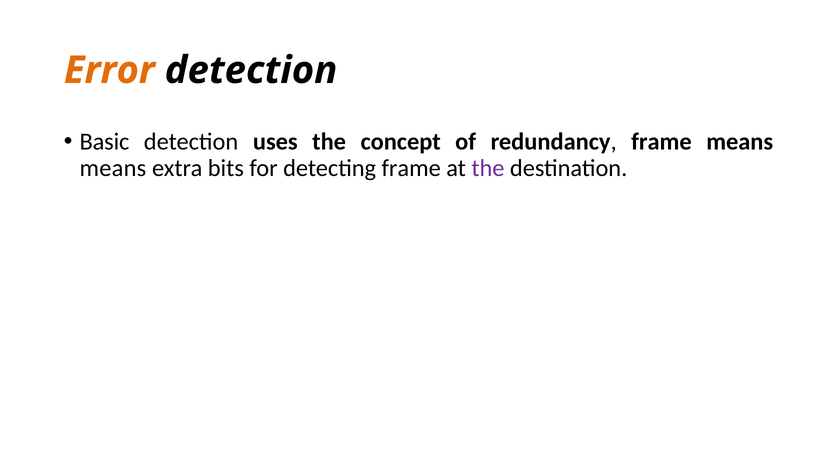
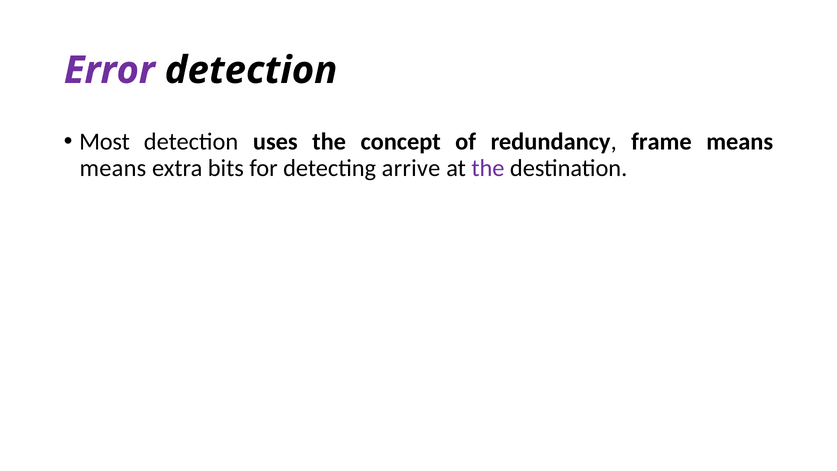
Error colour: orange -> purple
Basic: Basic -> Most
detecting frame: frame -> arrive
